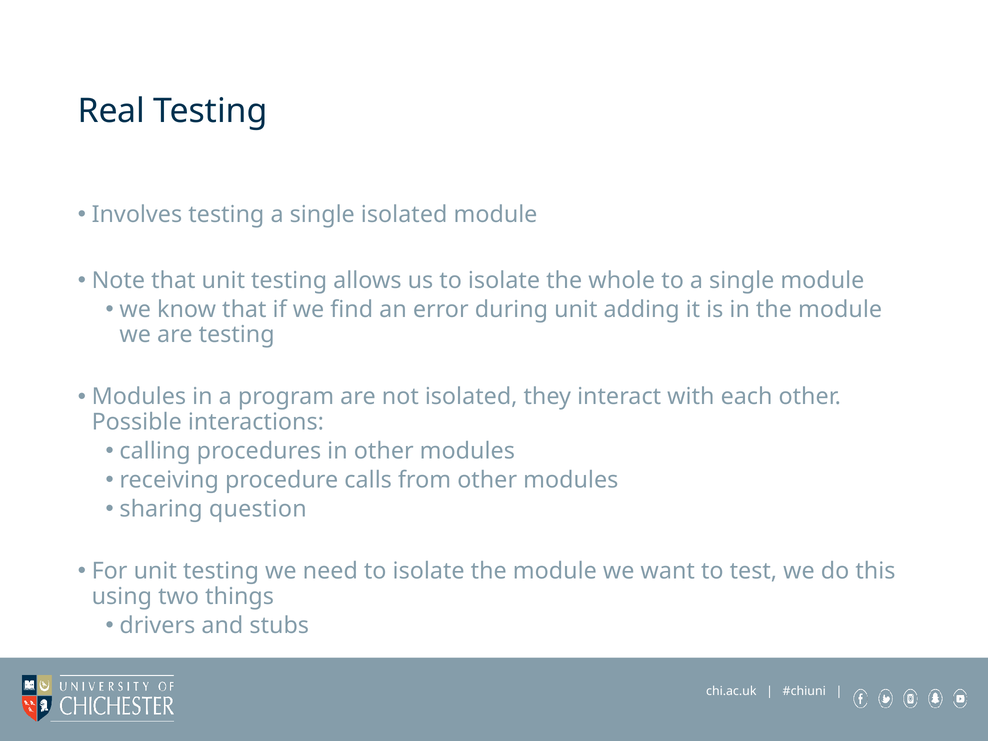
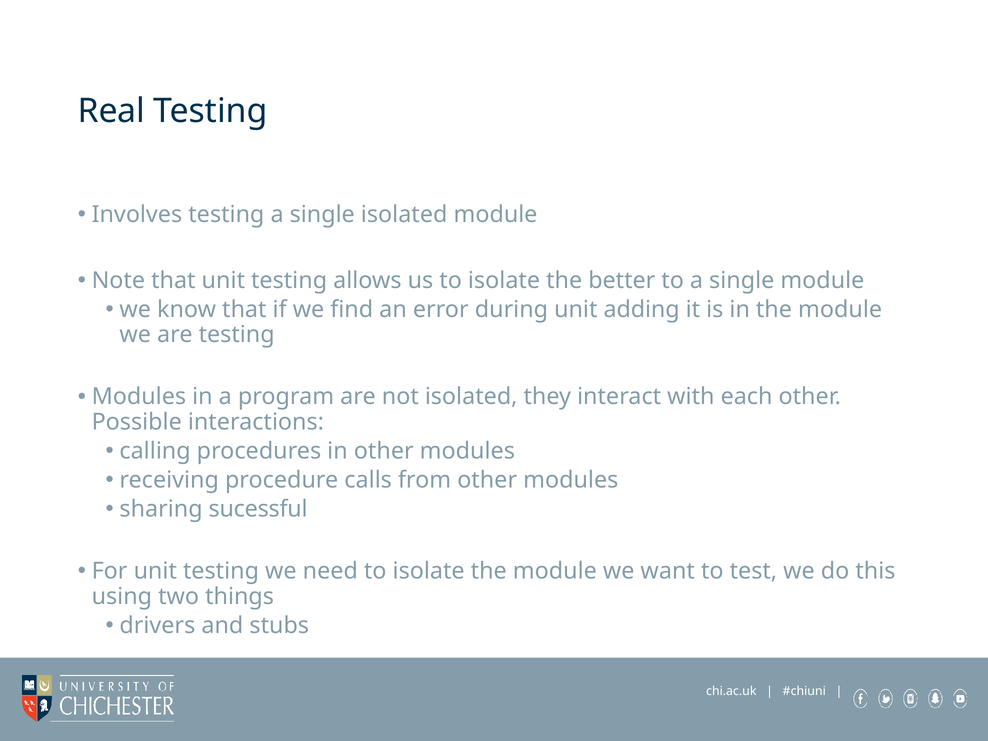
whole: whole -> better
question: question -> sucessful
